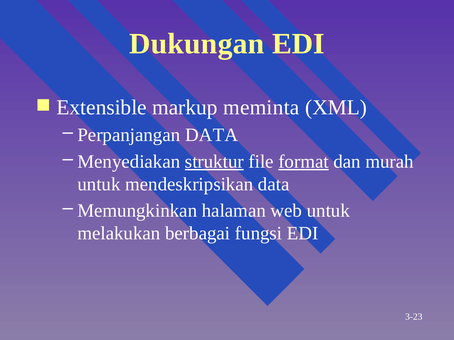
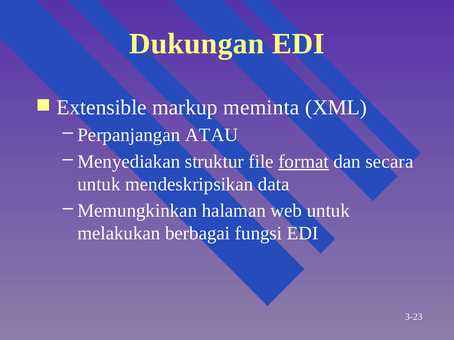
Perpanjangan DATA: DATA -> ATAU
struktur underline: present -> none
murah: murah -> secara
